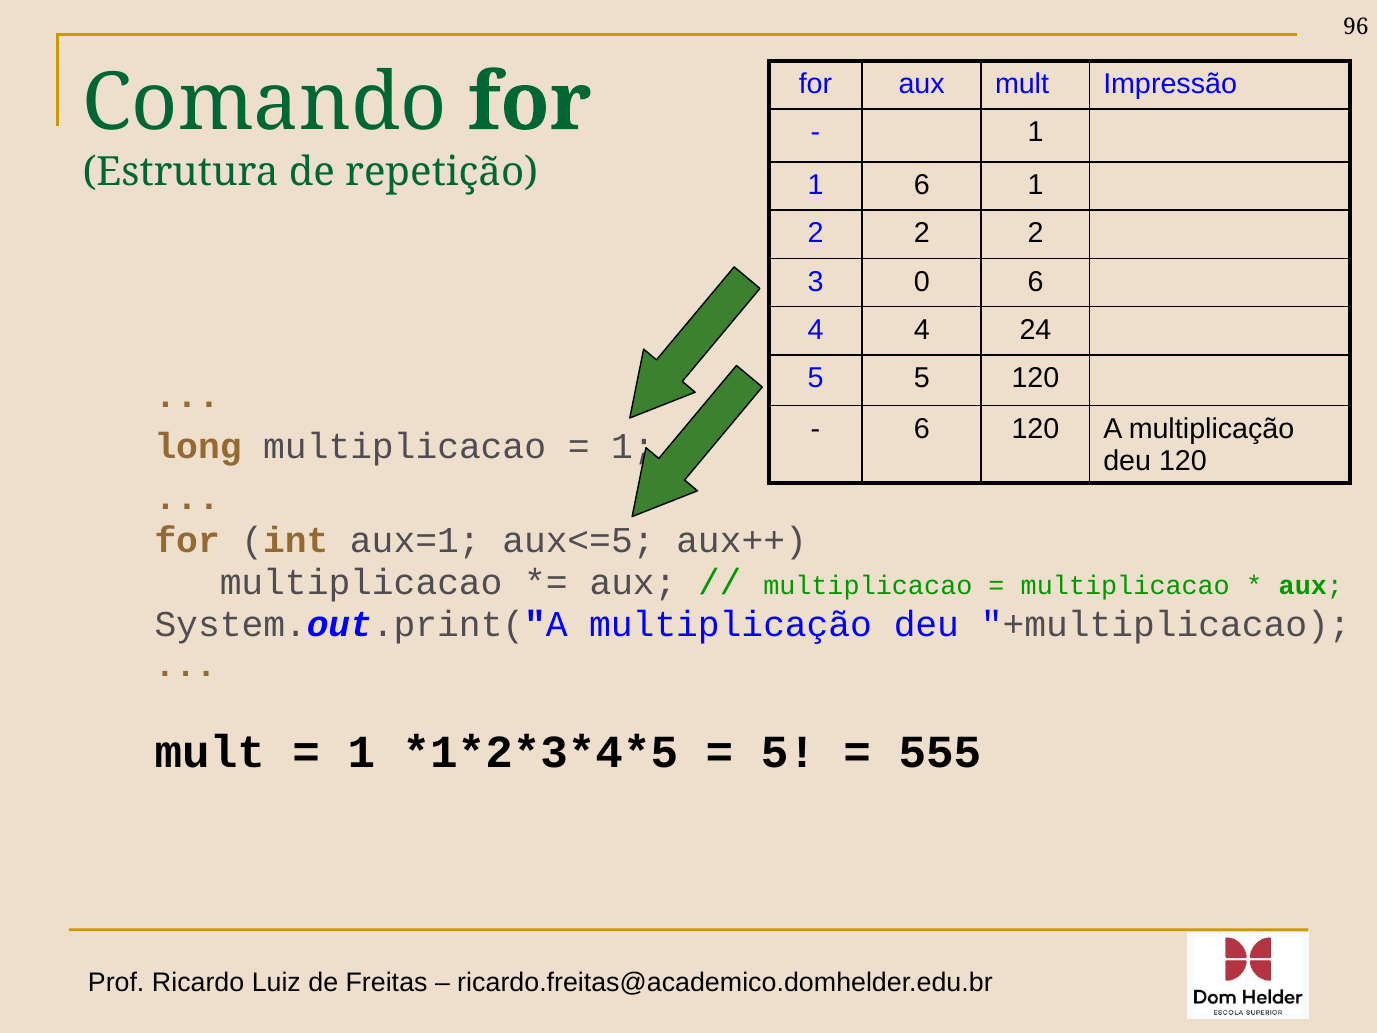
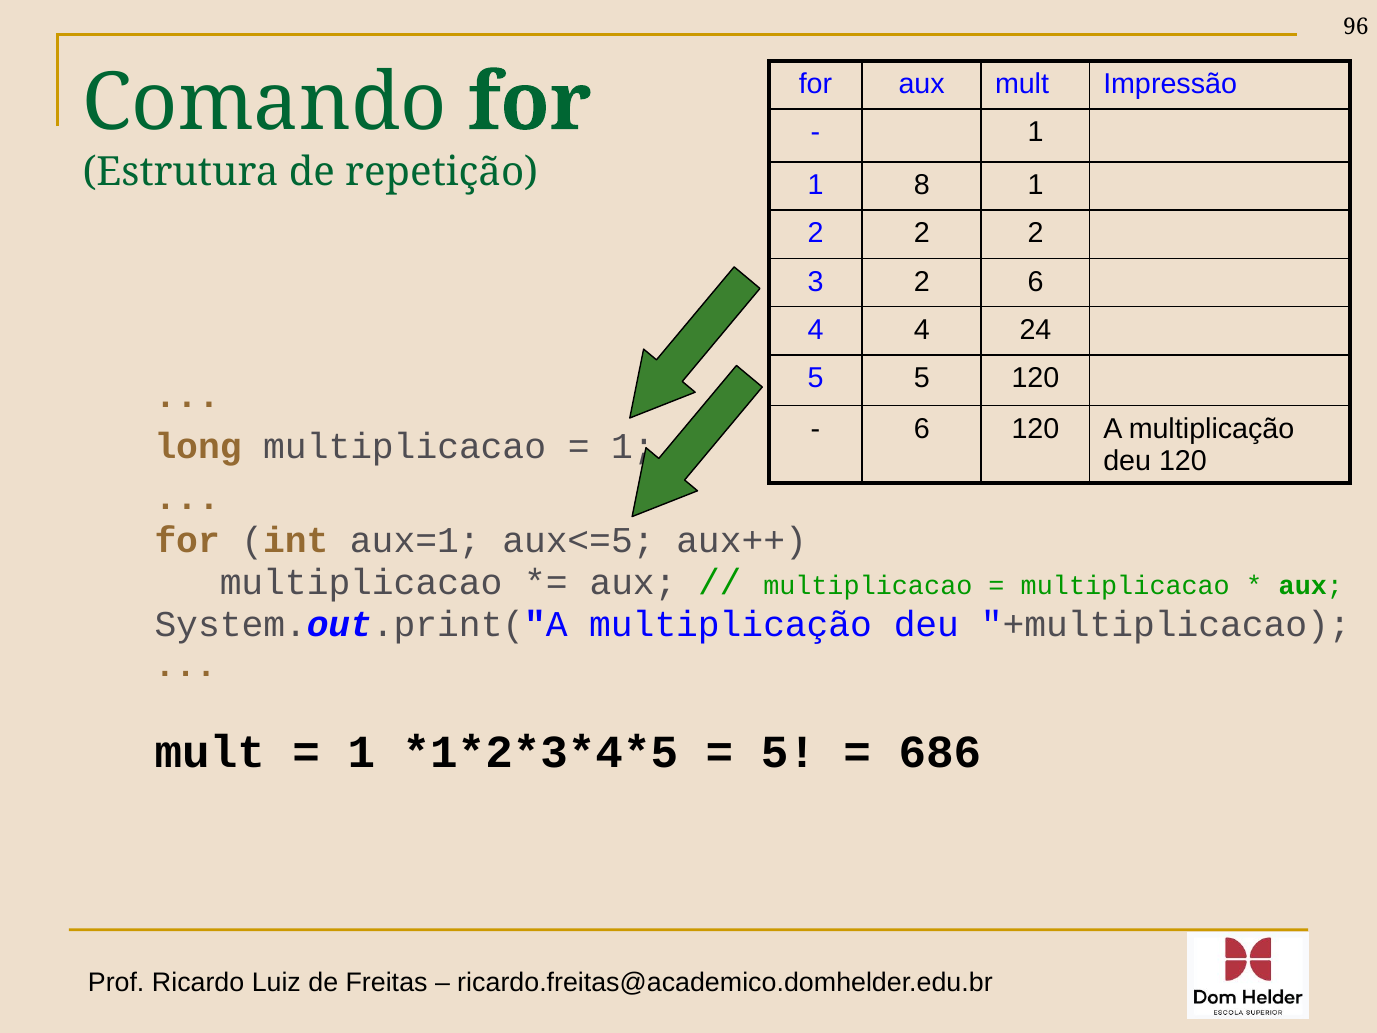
1 6: 6 -> 8
3 0: 0 -> 2
555: 555 -> 686
